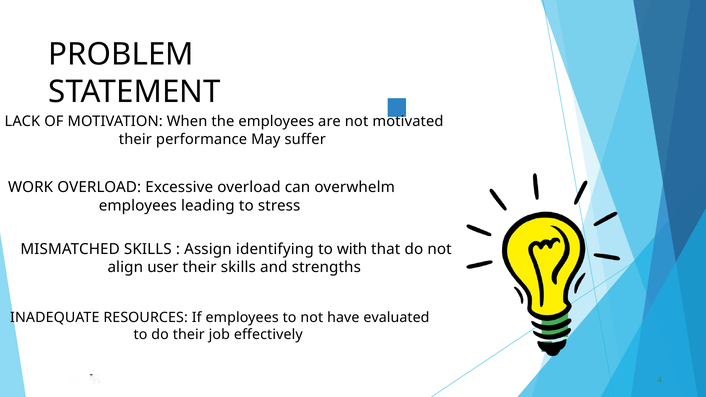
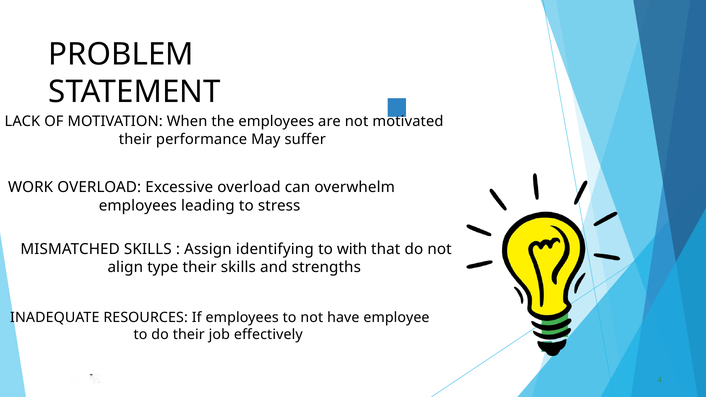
user: user -> type
evaluated: evaluated -> employee
